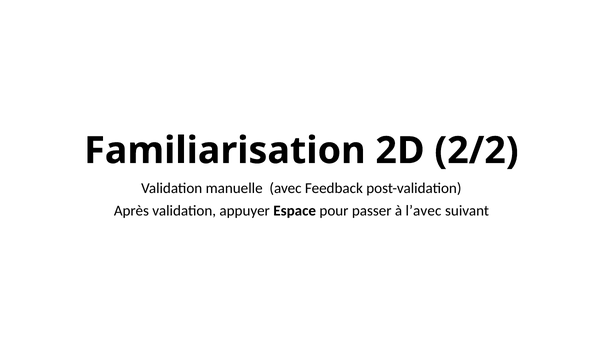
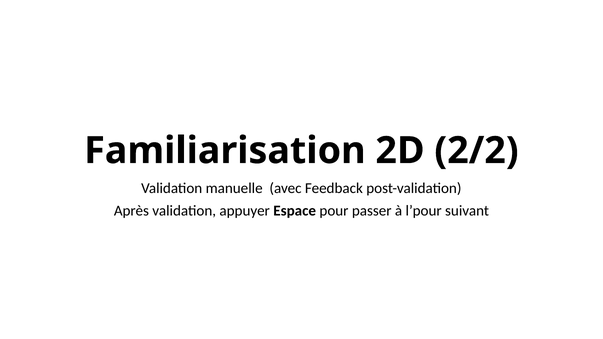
l’avec: l’avec -> l’pour
